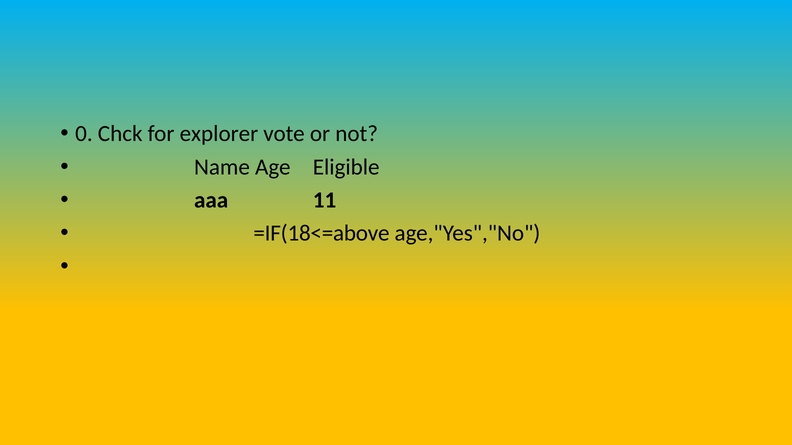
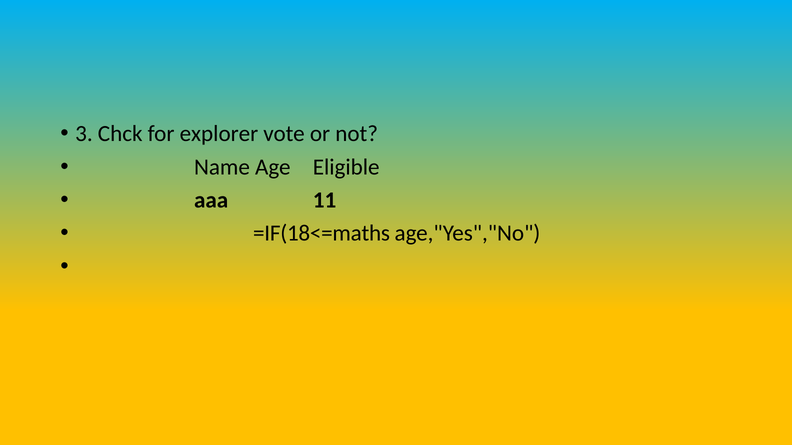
0: 0 -> 3
=IF(18<=above: =IF(18<=above -> =IF(18<=maths
